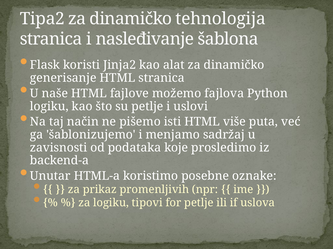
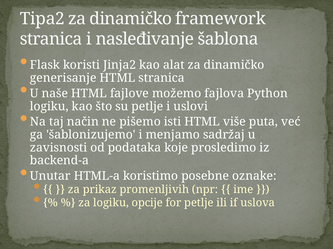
tehnologija: tehnologija -> framework
tipovi: tipovi -> opcije
